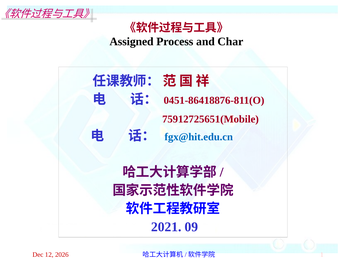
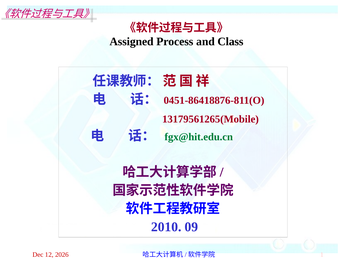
Char: Char -> Class
75912725651(Mobile: 75912725651(Mobile -> 13179561265(Mobile
fgx@hit.edu.cn colour: blue -> green
2021: 2021 -> 2010
